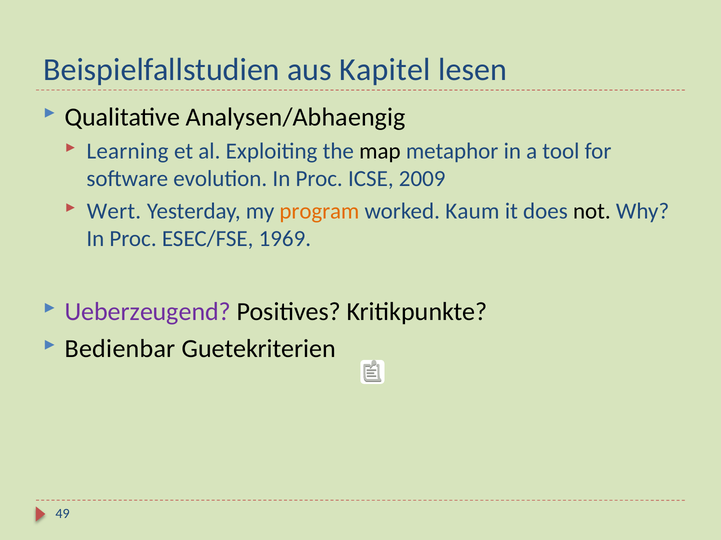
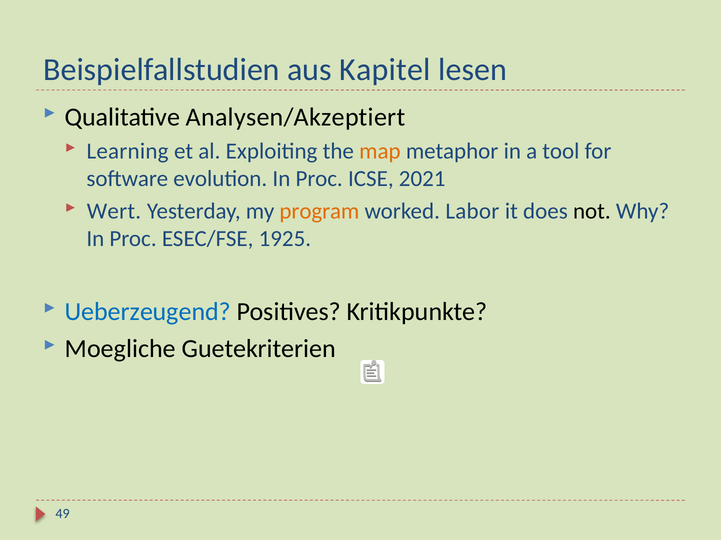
Analysen/Abhaengig: Analysen/Abhaengig -> Analysen/Akzeptiert
map colour: black -> orange
2009: 2009 -> 2021
Kaum: Kaum -> Labor
1969: 1969 -> 1925
Ueberzeugend colour: purple -> blue
Bedienbar: Bedienbar -> Moegliche
